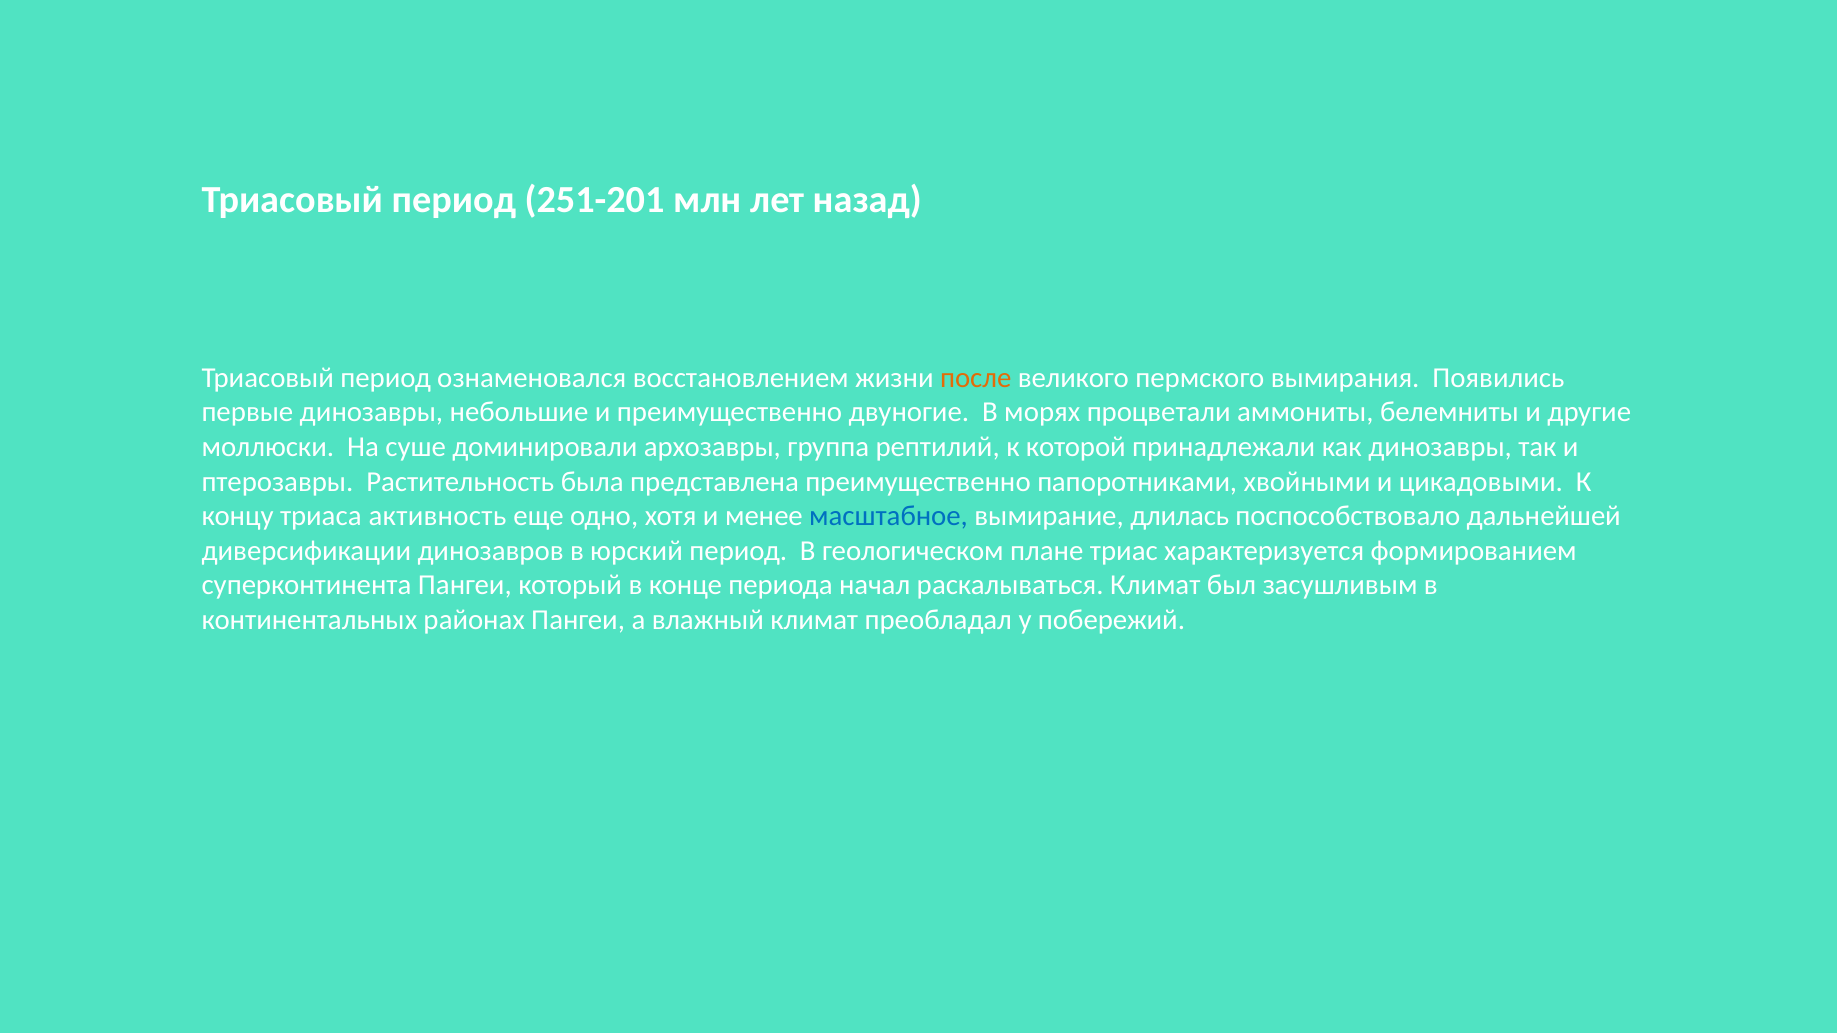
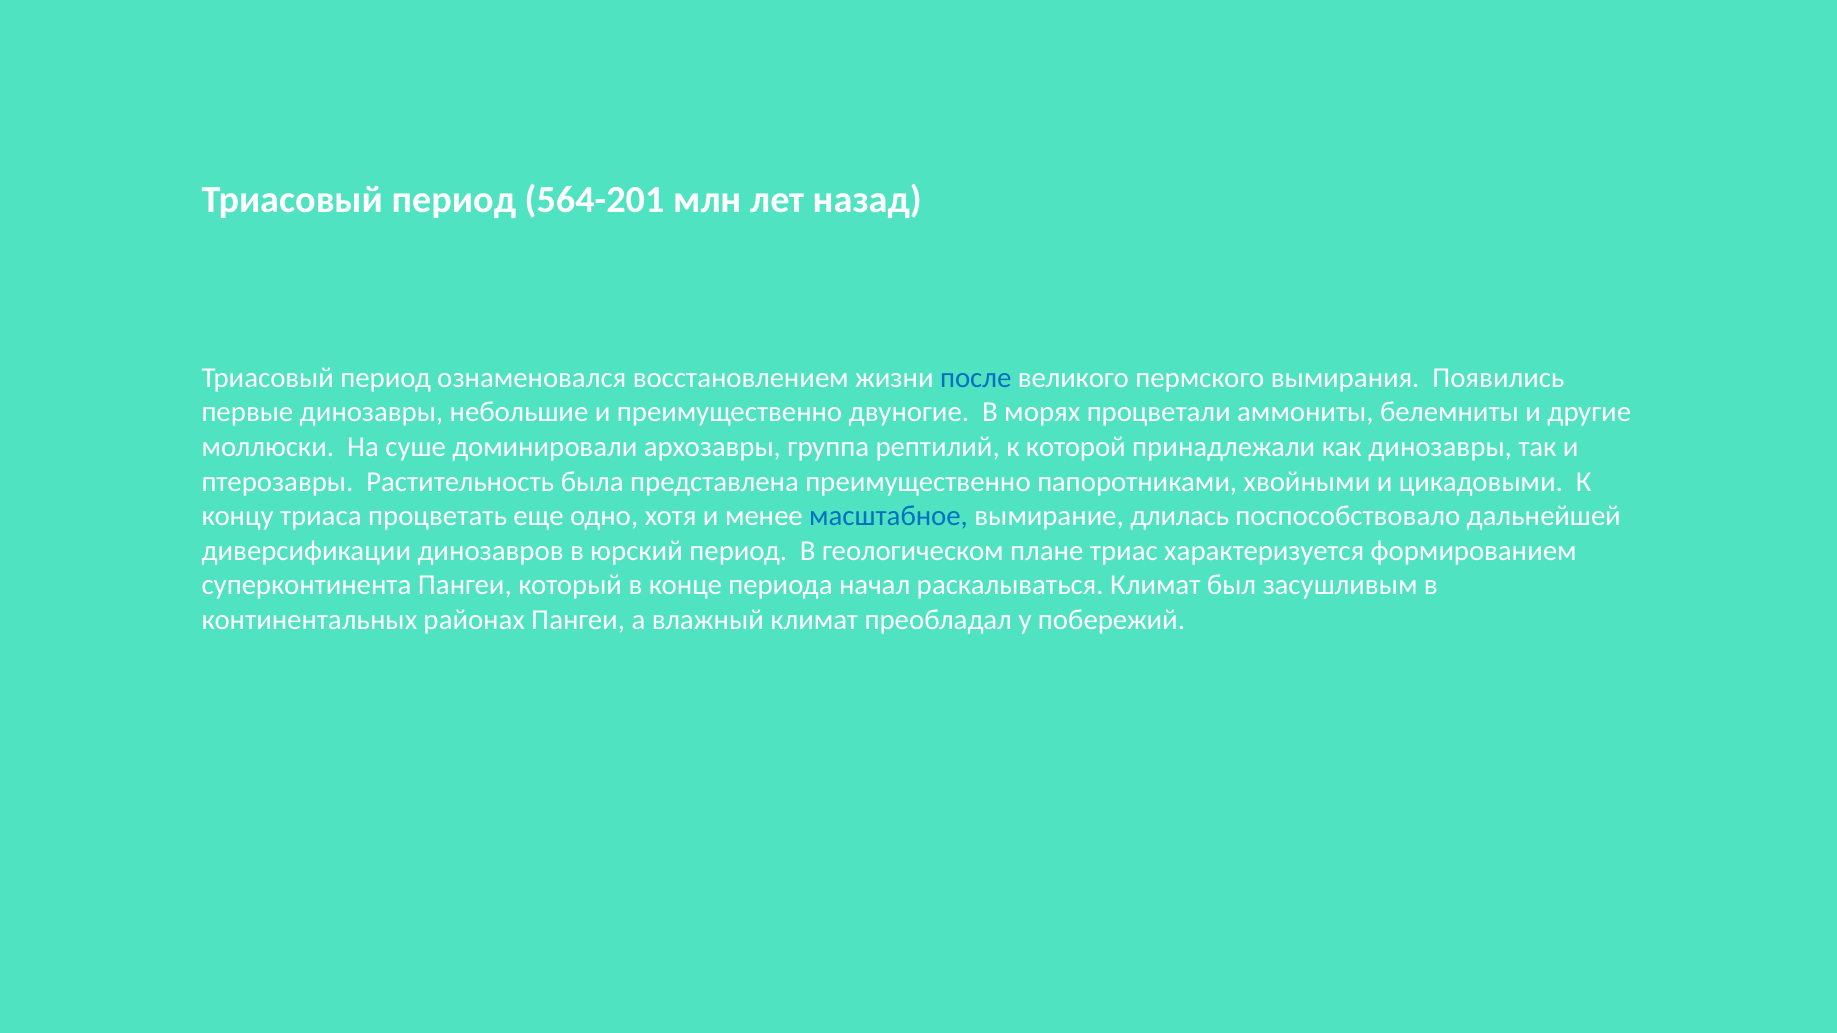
251-201: 251-201 -> 564-201
после colour: orange -> blue
активность: активность -> процветать
